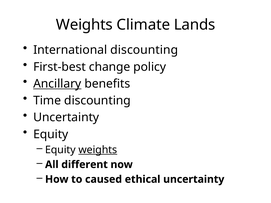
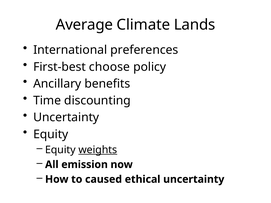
Weights at (84, 25): Weights -> Average
International discounting: discounting -> preferences
change: change -> choose
Ancillary underline: present -> none
different: different -> emission
